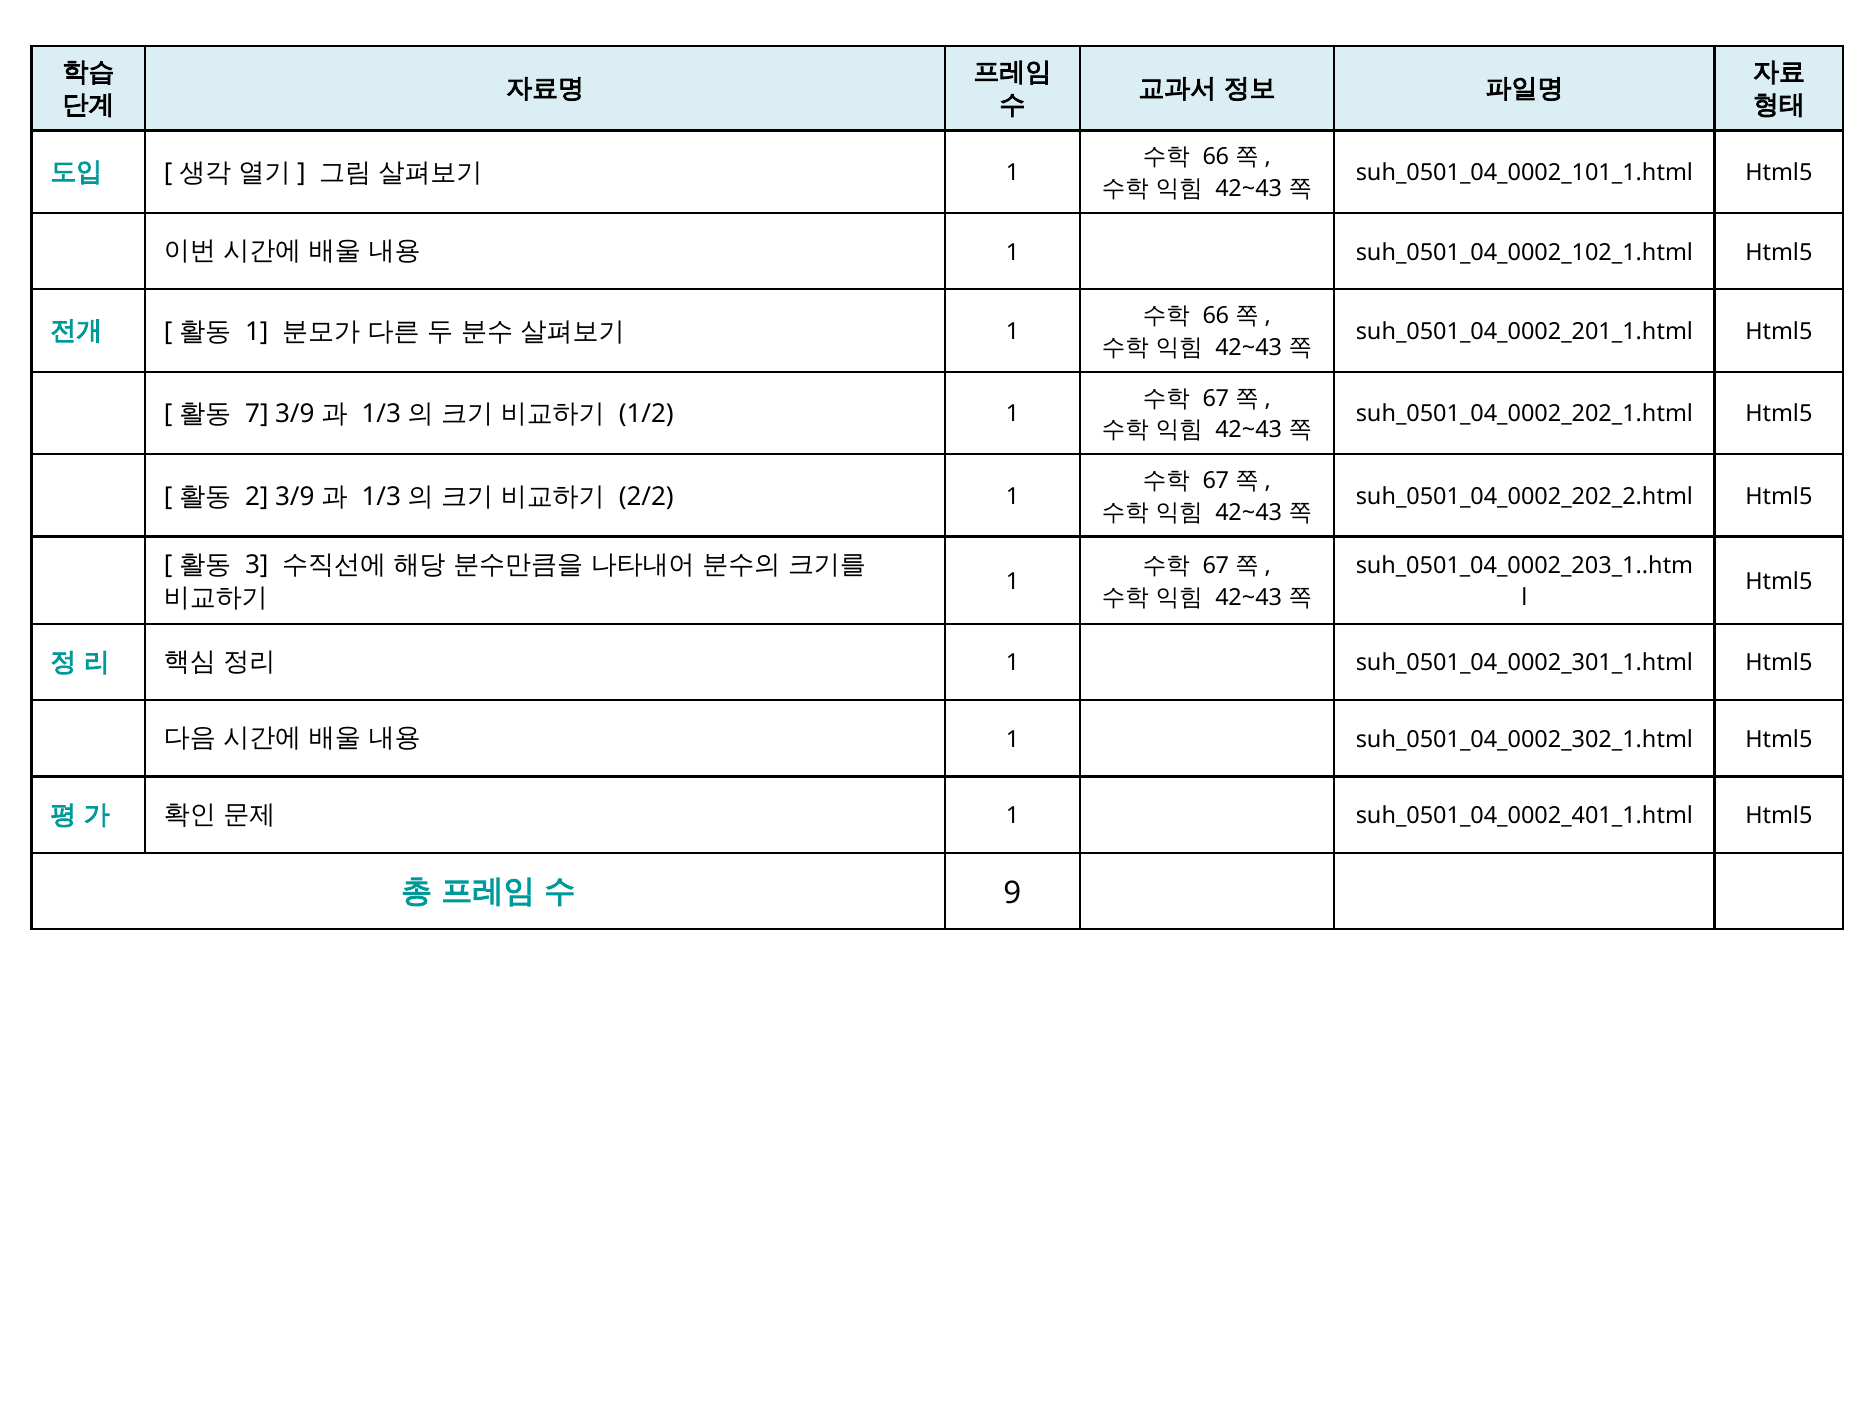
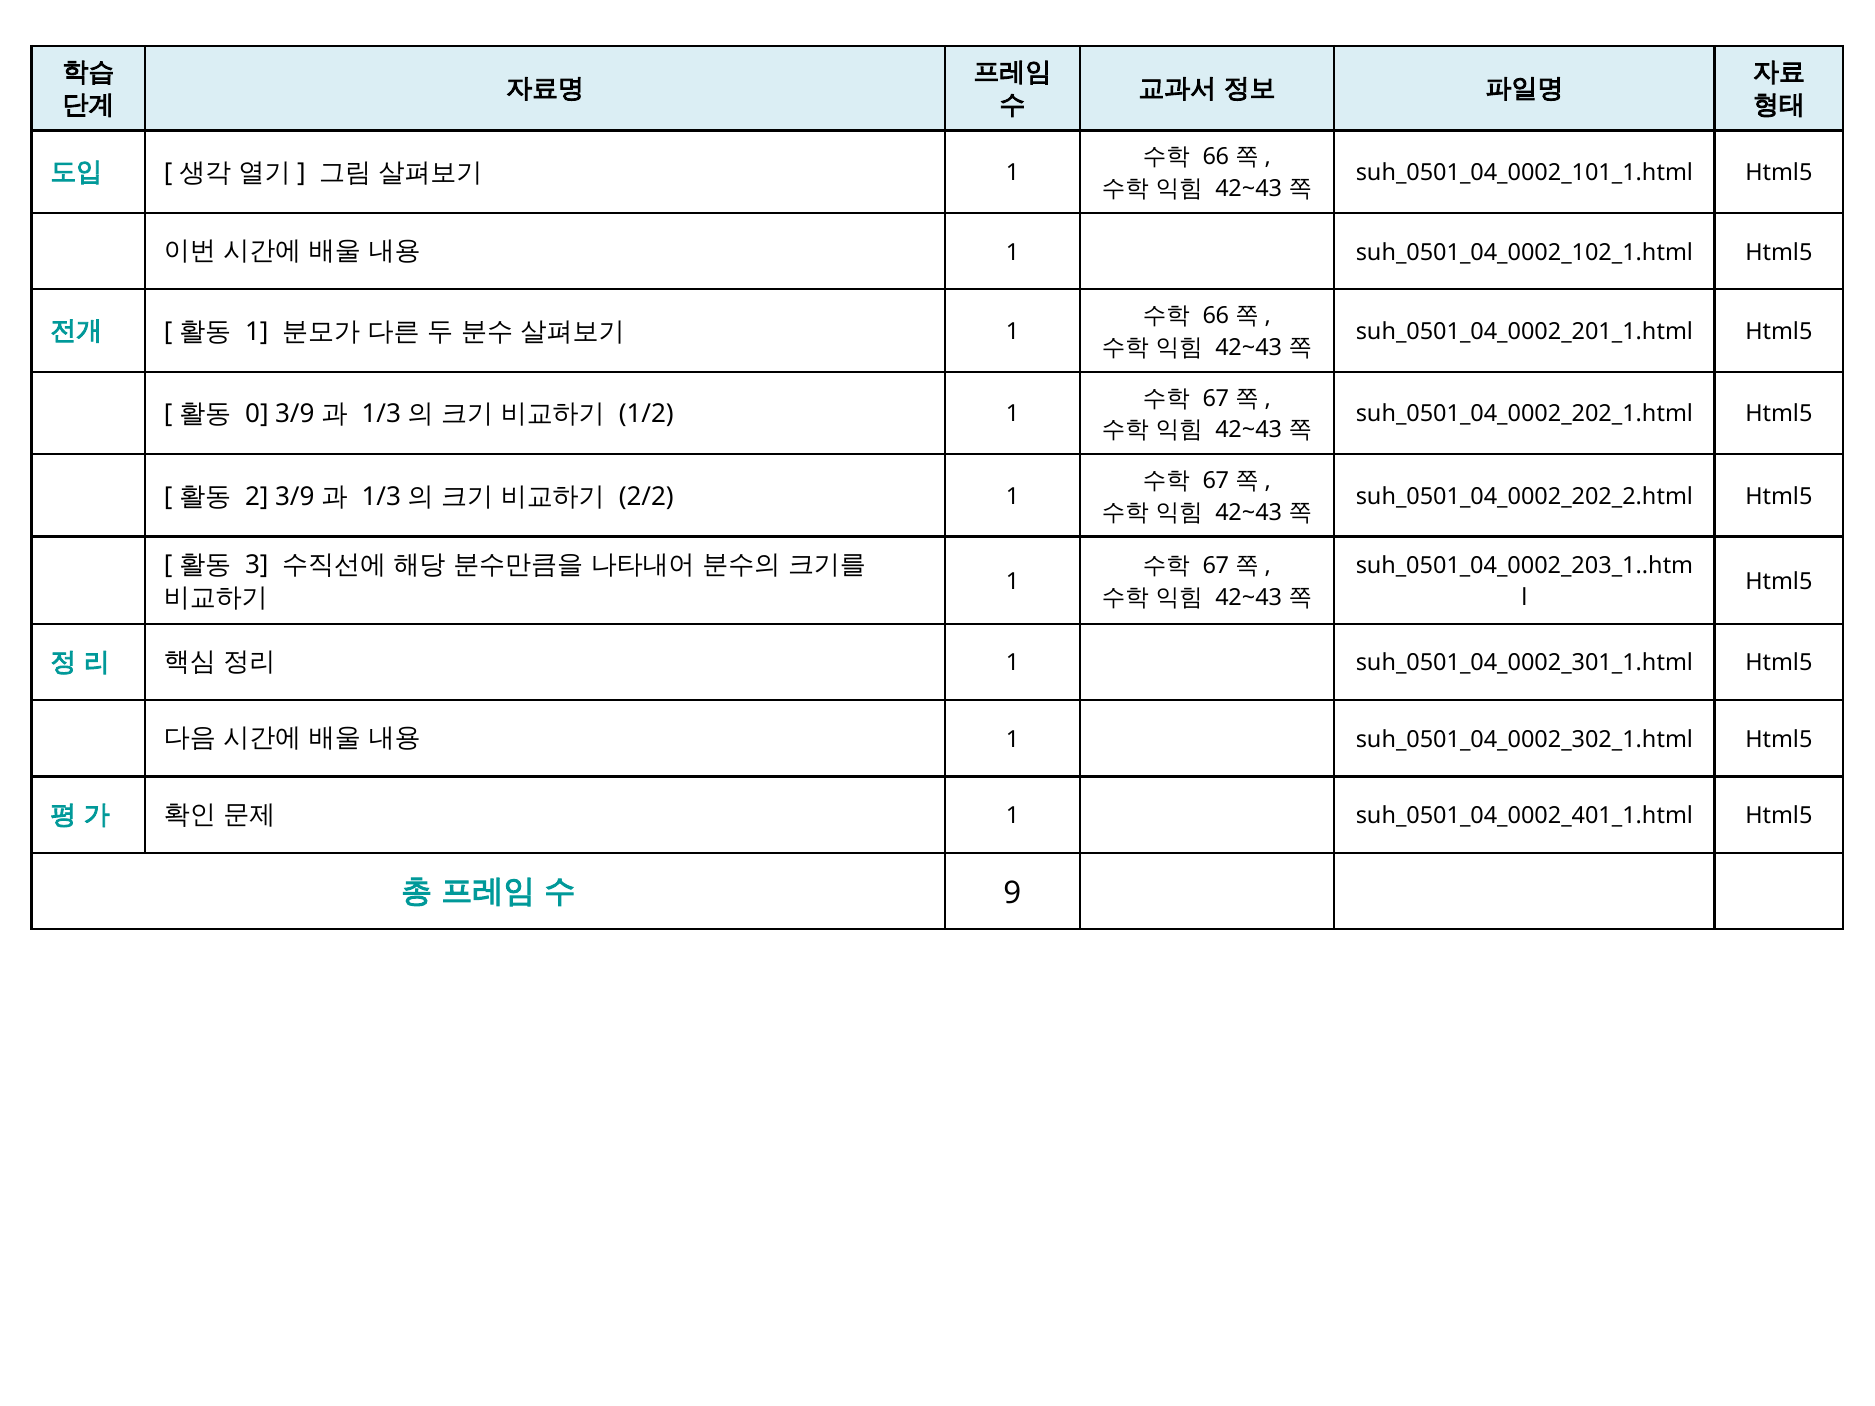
7: 7 -> 0
